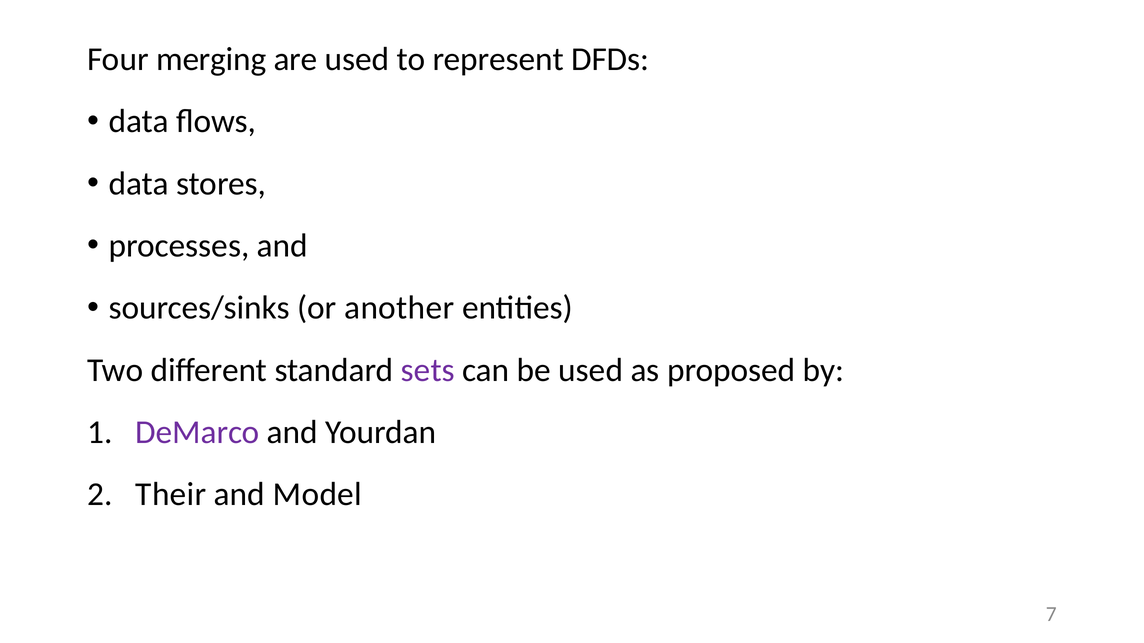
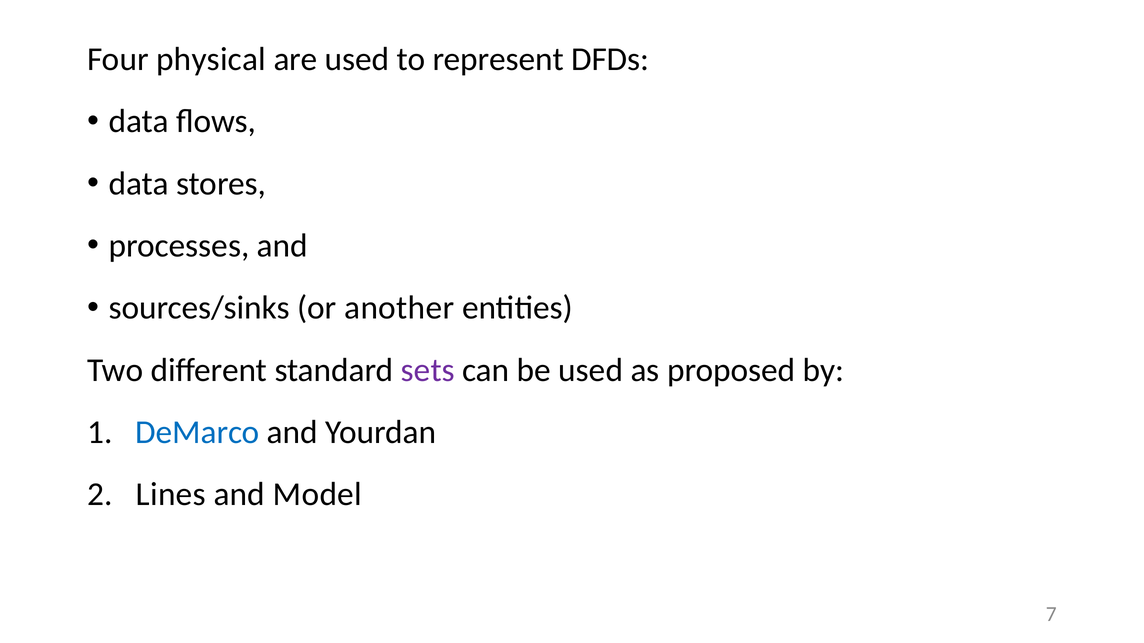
merging: merging -> physical
DeMarco colour: purple -> blue
Their: Their -> Lines
